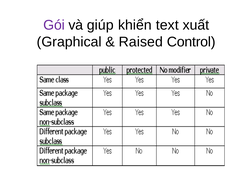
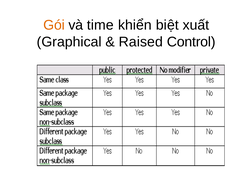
Gói colour: purple -> orange
giúp: giúp -> time
text: text -> biệt
